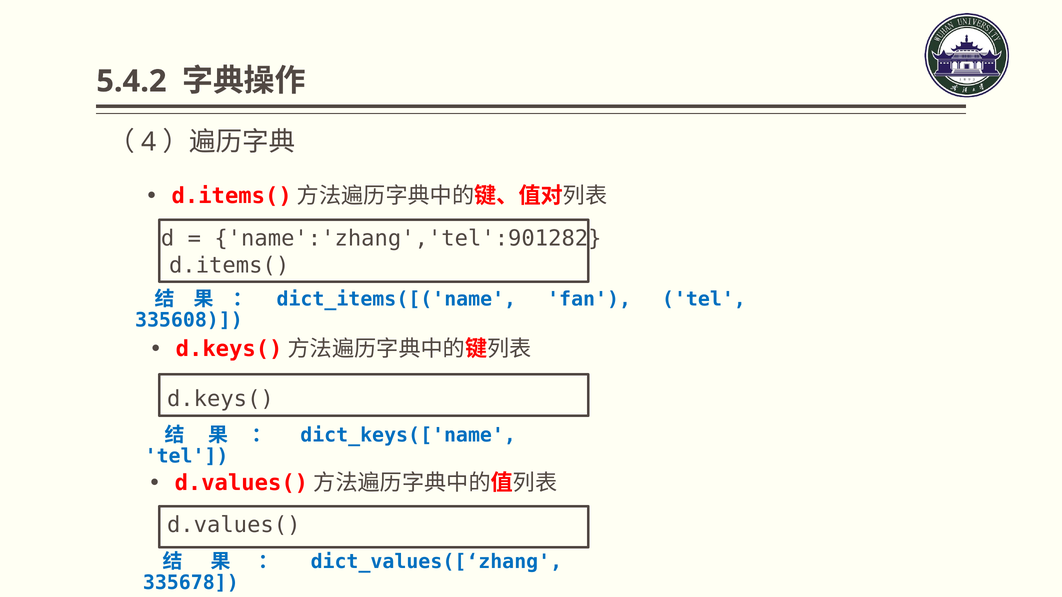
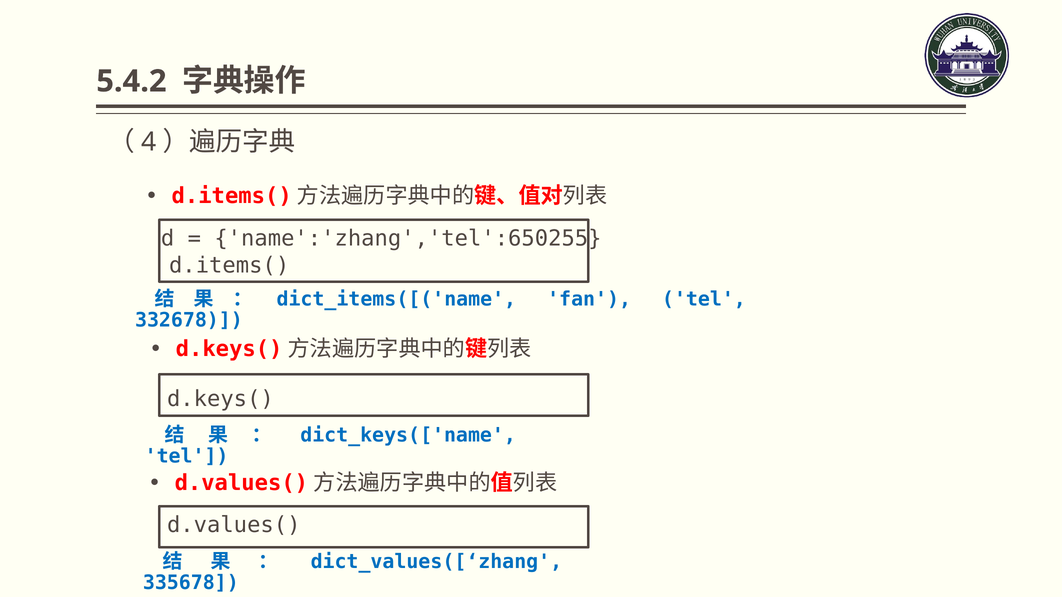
name':'zhang','tel':901282: name':'zhang','tel':901282 -> name':'zhang','tel':650255
335608: 335608 -> 332678
